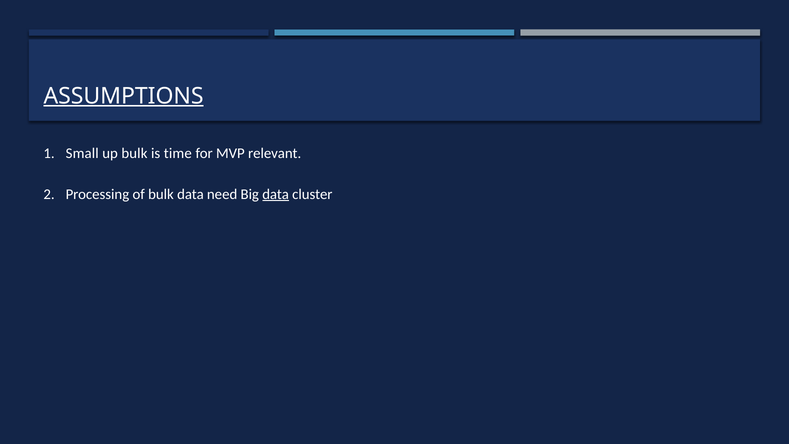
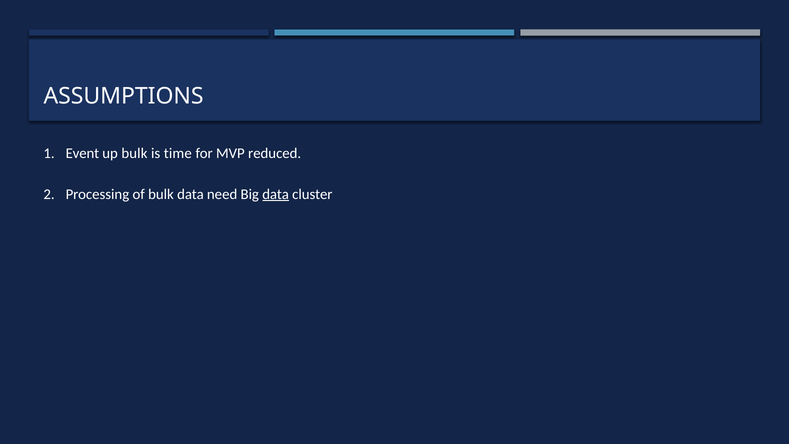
ASSUMPTIONS underline: present -> none
Small: Small -> Event
relevant: relevant -> reduced
